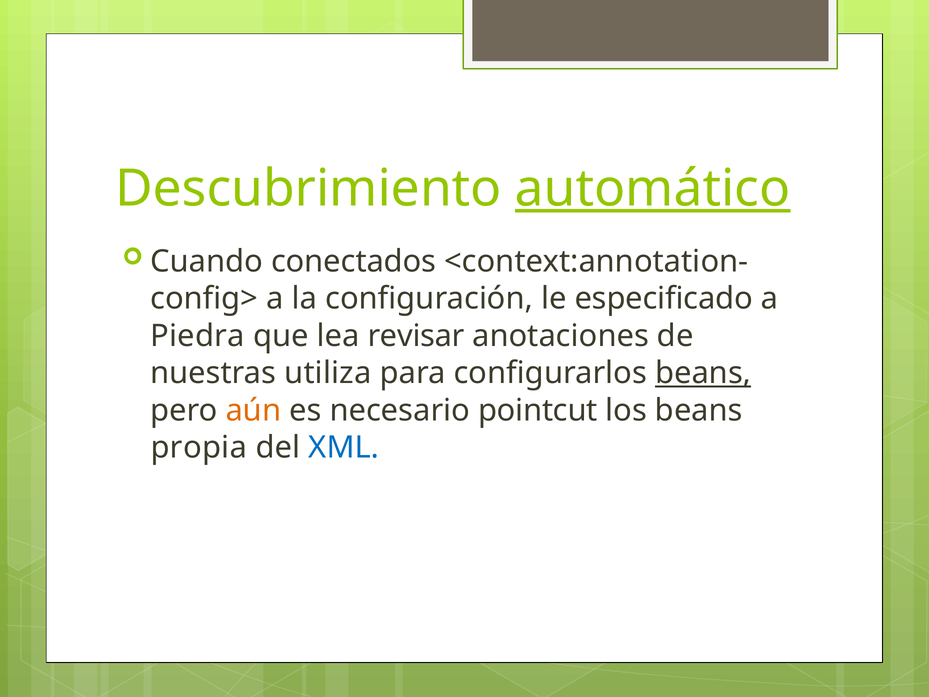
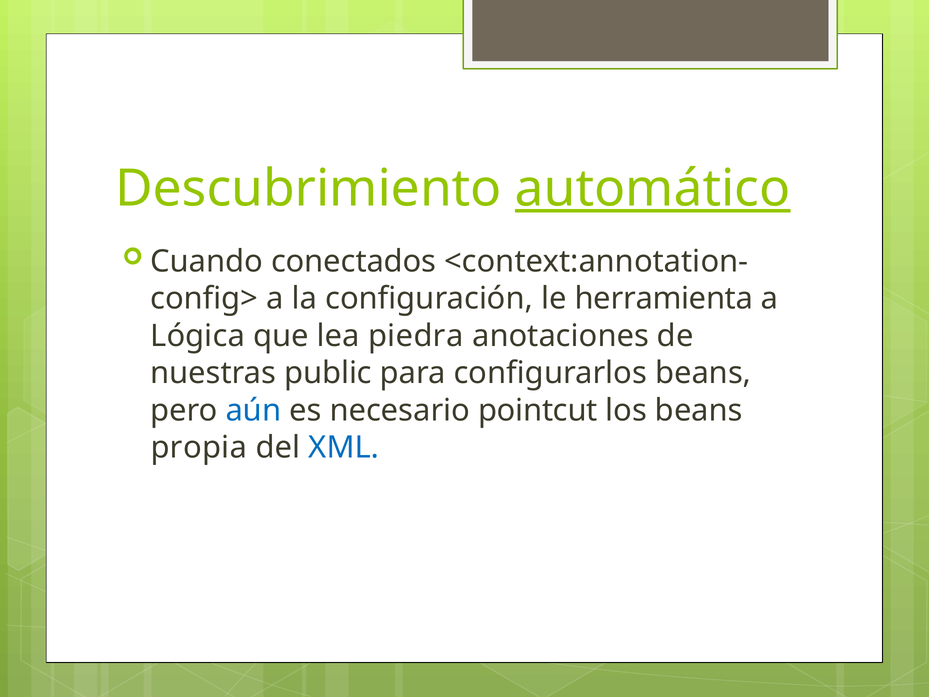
especificado: especificado -> herramienta
Piedra: Piedra -> Lógica
revisar: revisar -> piedra
utiliza: utiliza -> public
beans at (703, 373) underline: present -> none
aún colour: orange -> blue
